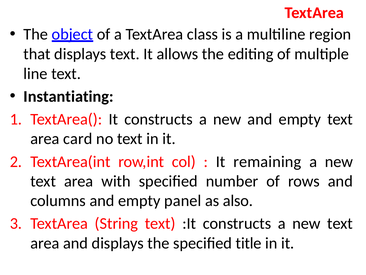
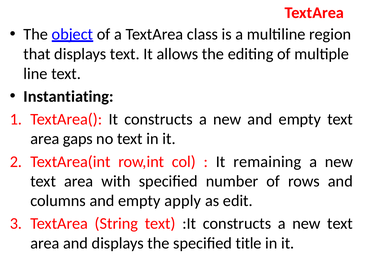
card: card -> gaps
panel: panel -> apply
also: also -> edit
